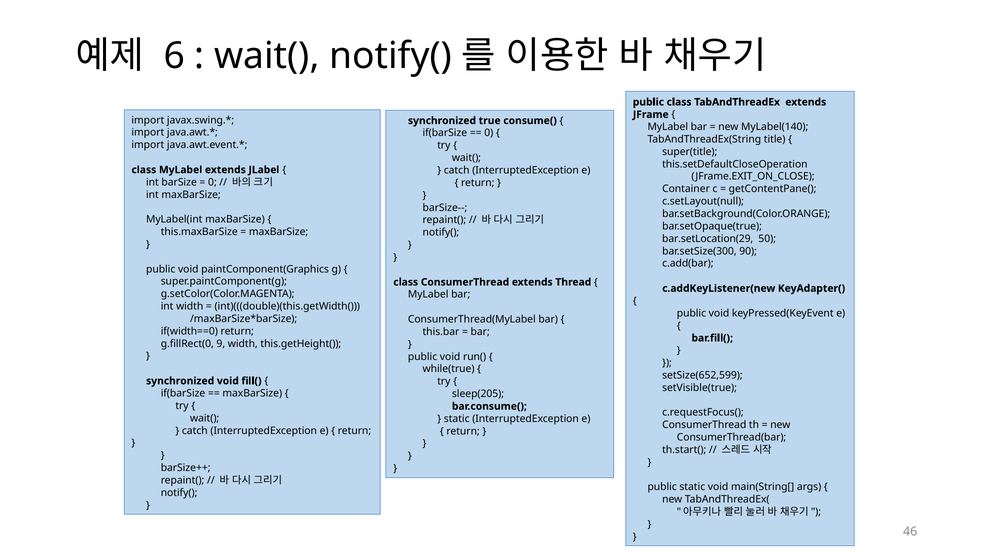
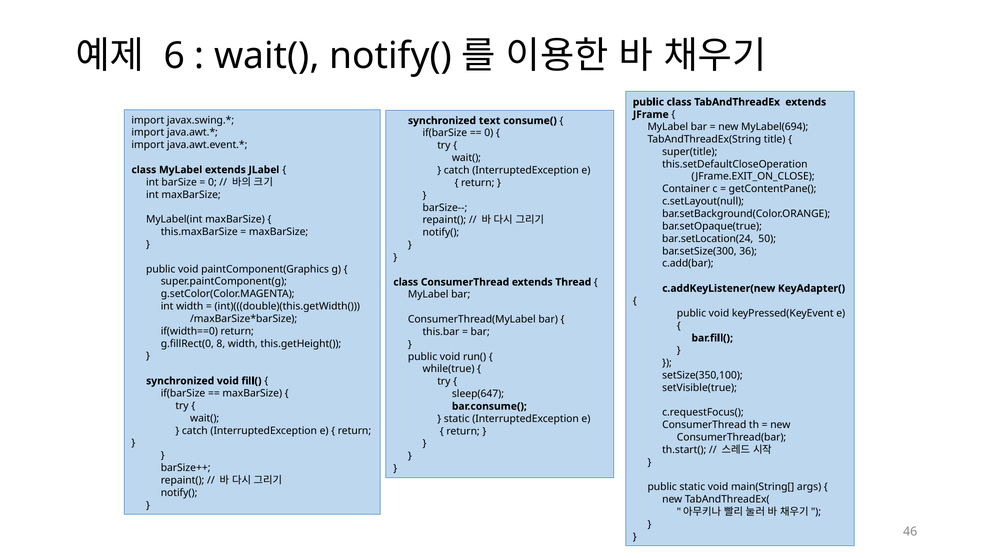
true: true -> text
MyLabel(140: MyLabel(140 -> MyLabel(694
bar.setLocation(29: bar.setLocation(29 -> bar.setLocation(24
90: 90 -> 36
9: 9 -> 8
setSize(652,599: setSize(652,599 -> setSize(350,100
sleep(205: sleep(205 -> sleep(647
